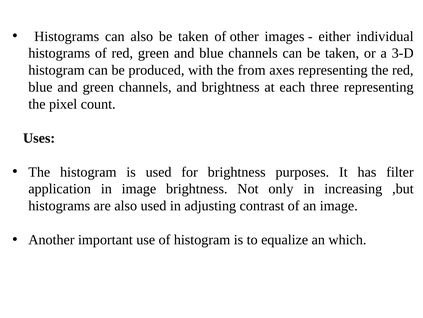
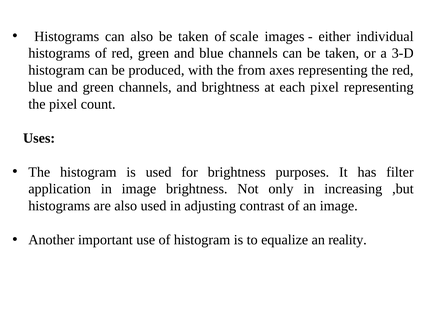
other: other -> scale
each three: three -> pixel
which: which -> reality
